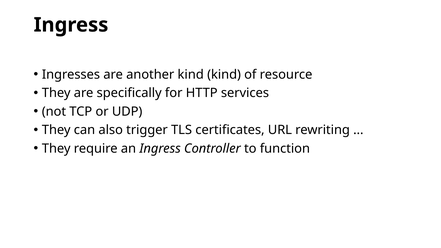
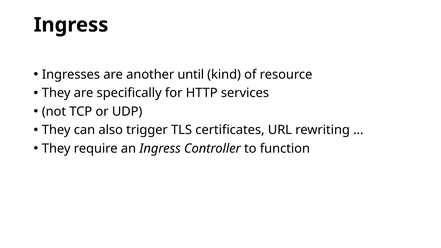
another kind: kind -> until
